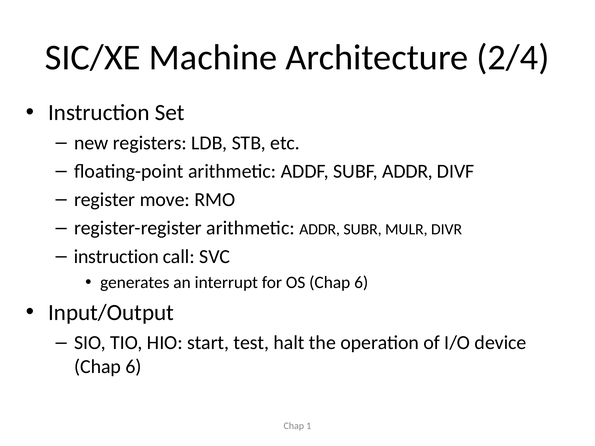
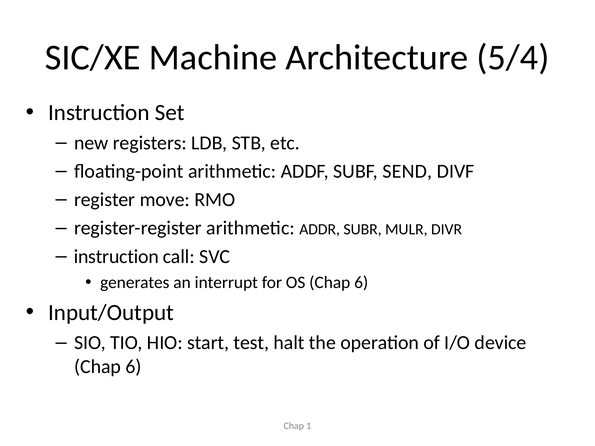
2/4: 2/4 -> 5/4
SUBF ADDR: ADDR -> SEND
